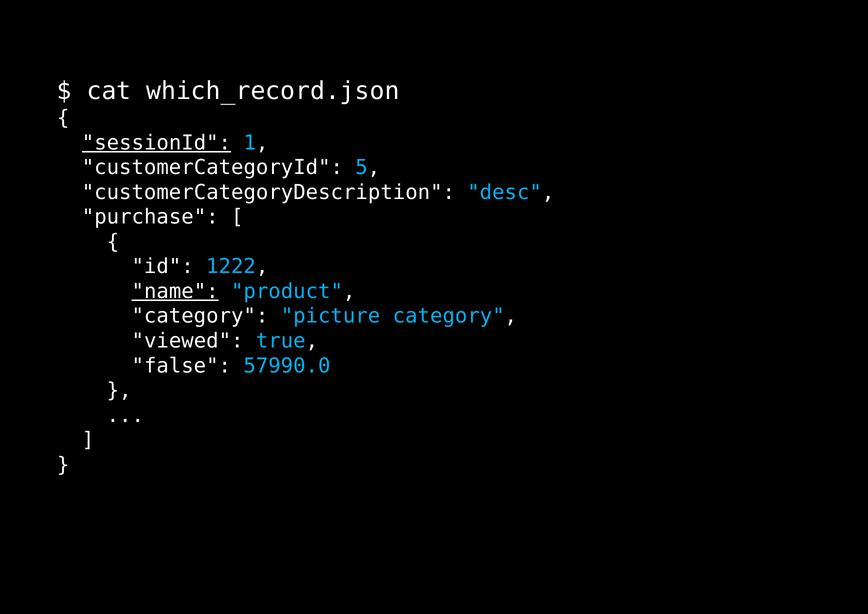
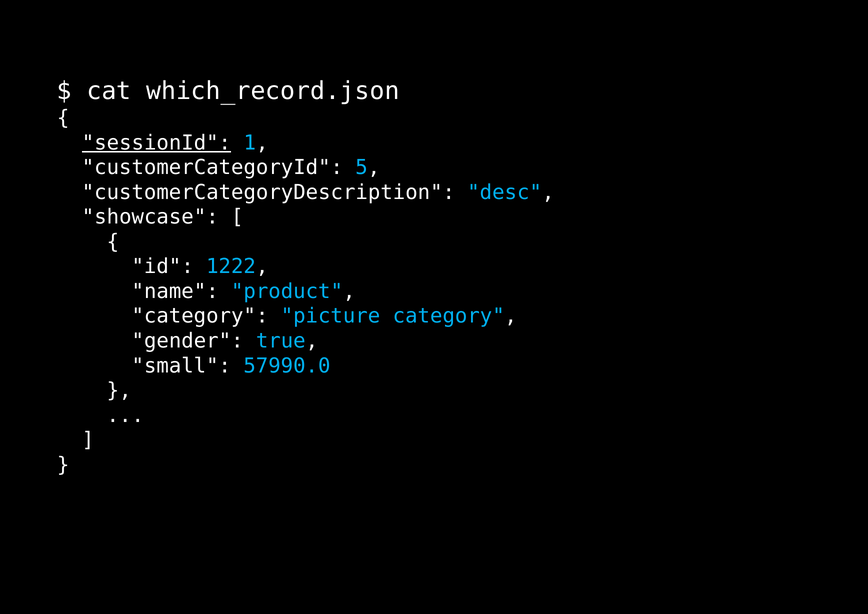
purchase: purchase -> showcase
name underline: present -> none
viewed: viewed -> gender
false: false -> small
